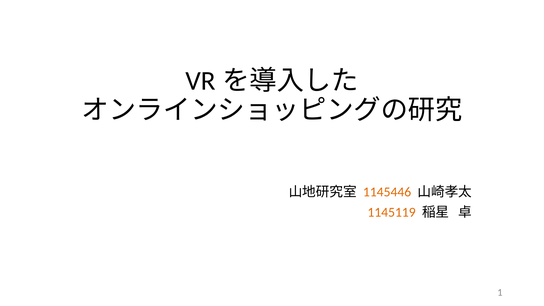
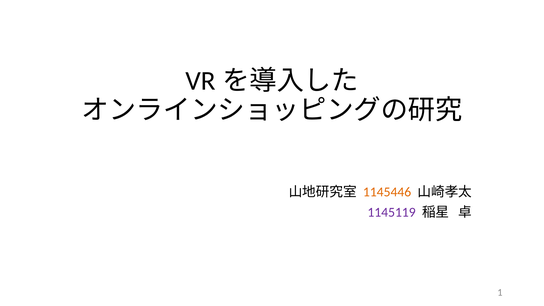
1145119 colour: orange -> purple
